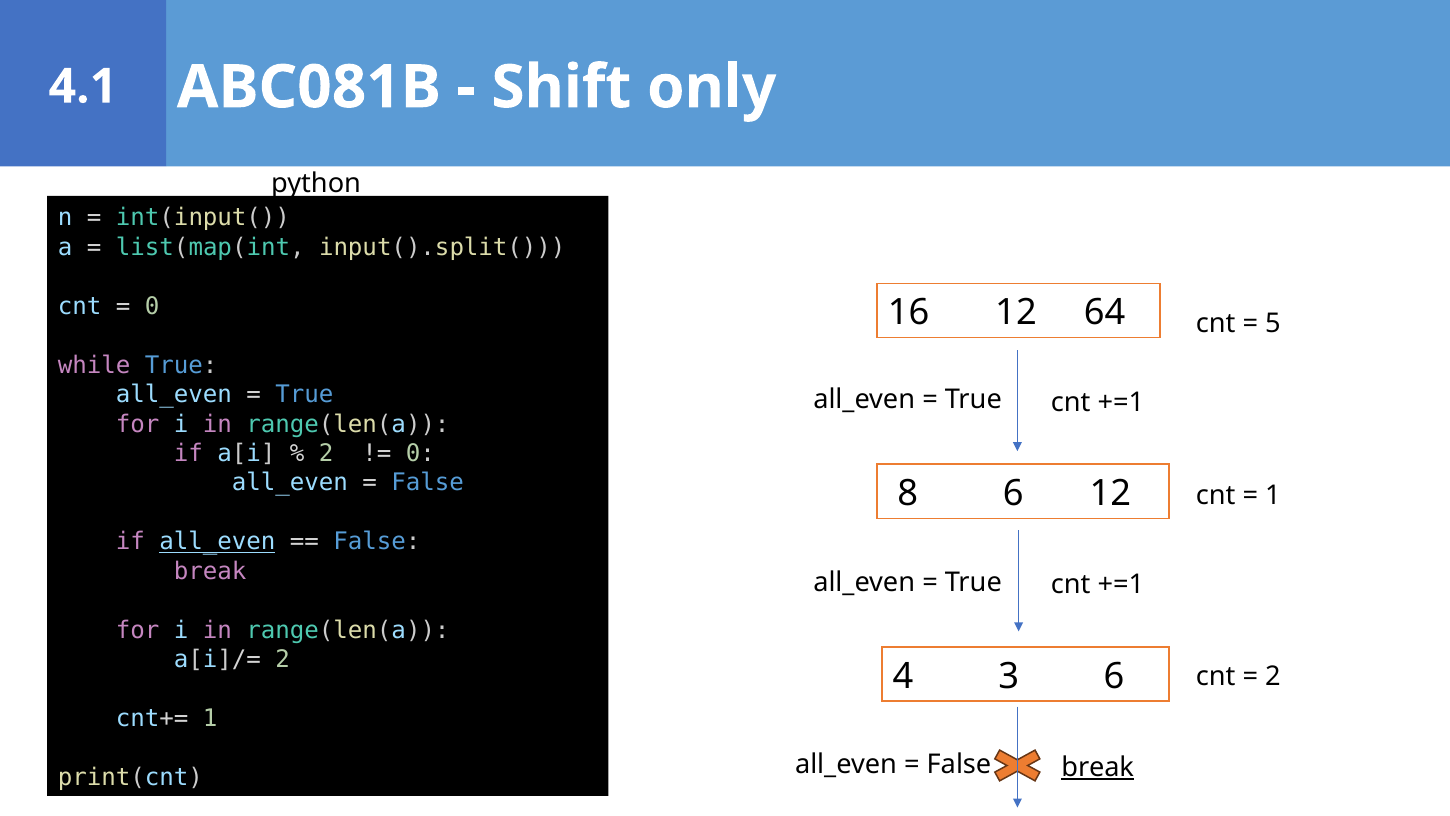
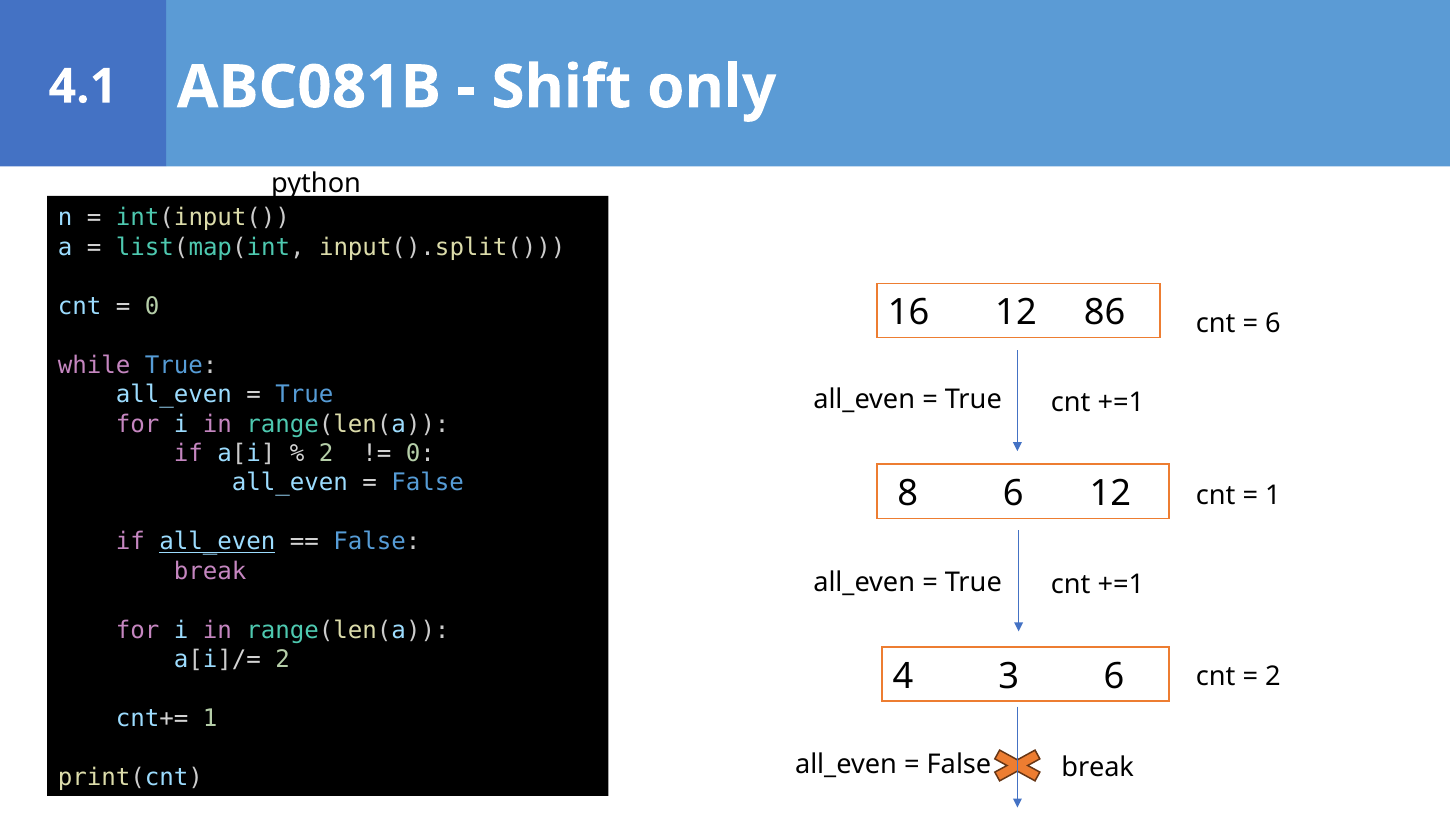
64: 64 -> 86
5 at (1273, 323): 5 -> 6
break at (1098, 767) underline: present -> none
